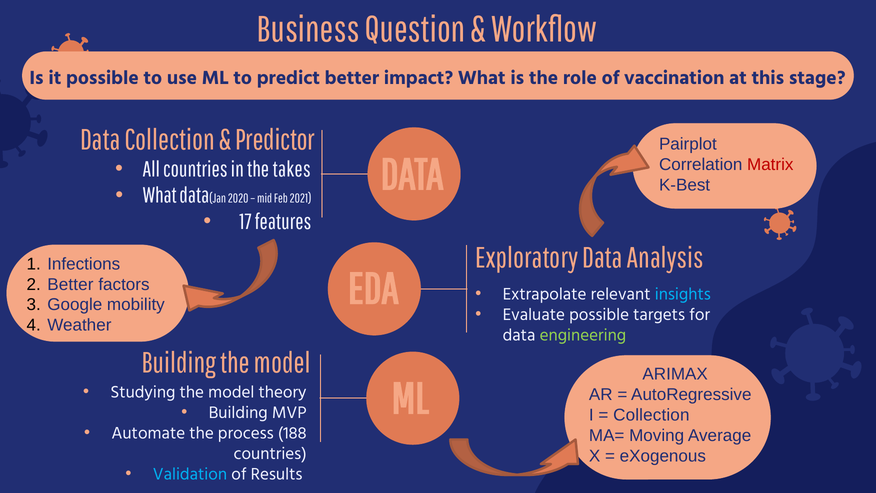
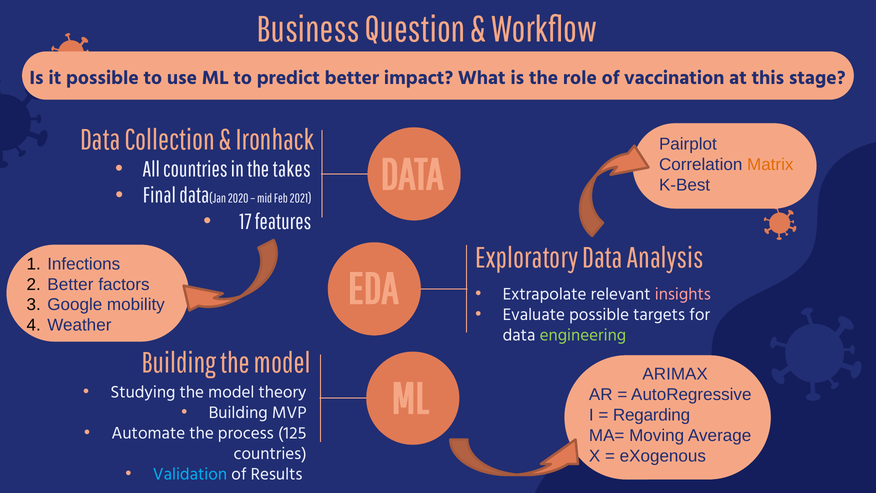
Predictor: Predictor -> Ironhack
Matrix colour: red -> orange
What at (160, 195): What -> Final
insights colour: light blue -> pink
Collection at (651, 415): Collection -> Regarding
188: 188 -> 125
